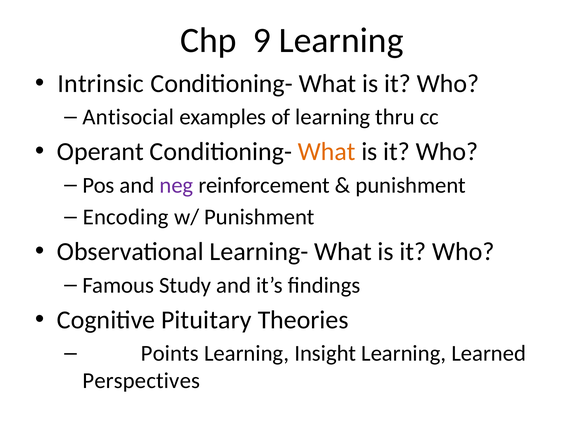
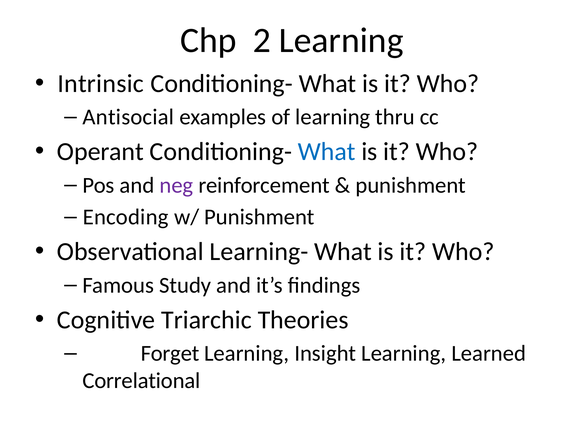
9: 9 -> 2
What at (327, 152) colour: orange -> blue
Pituitary: Pituitary -> Triarchic
Points: Points -> Forget
Perspectives: Perspectives -> Correlational
